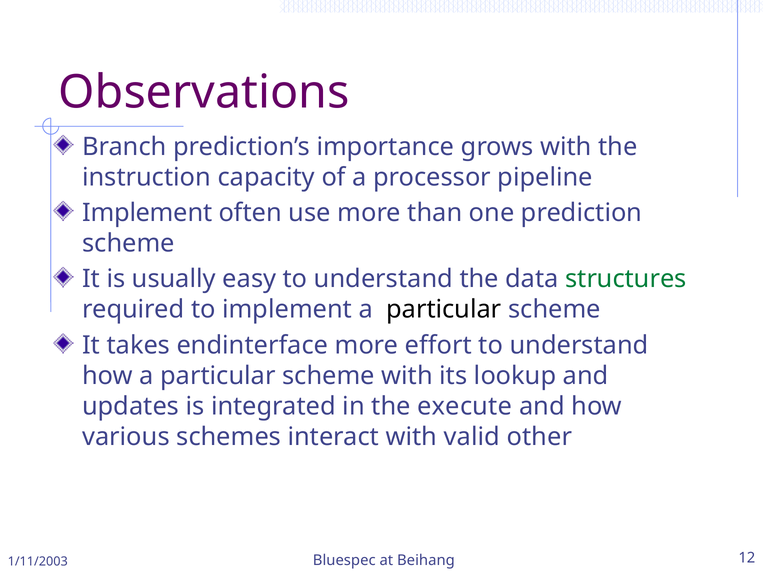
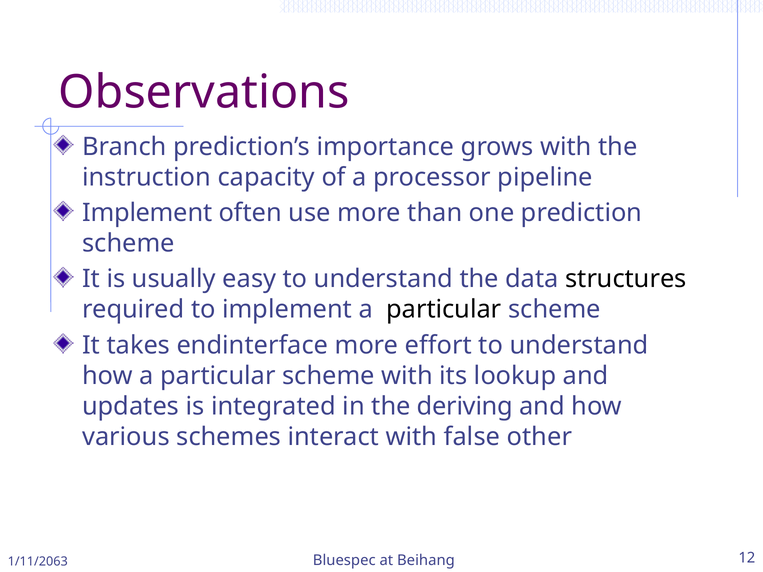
structures colour: green -> black
execute: execute -> deriving
valid: valid -> false
1/11/2003: 1/11/2003 -> 1/11/2063
